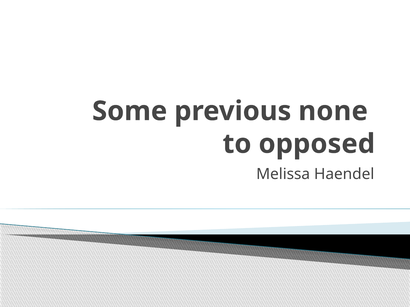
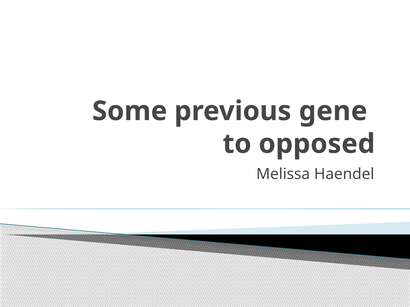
none: none -> gene
